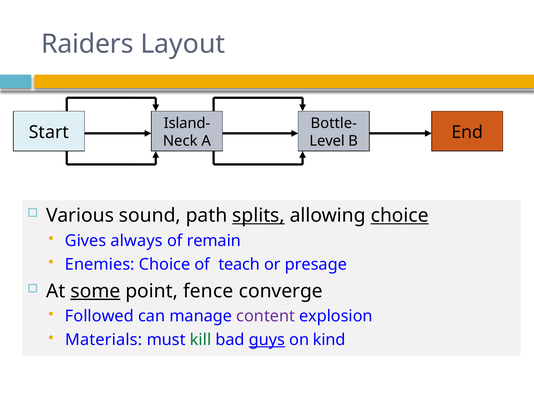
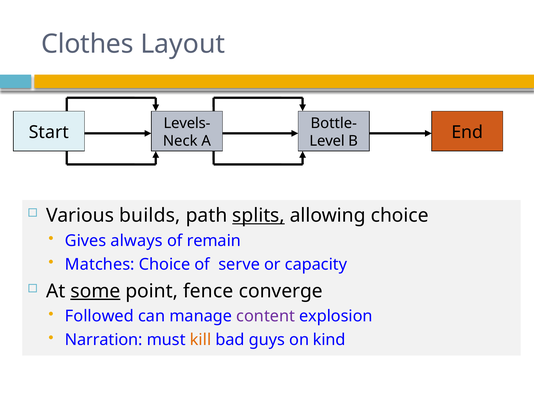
Raiders: Raiders -> Clothes
Island-: Island- -> Levels-
sound: sound -> builds
choice at (400, 216) underline: present -> none
Enemies: Enemies -> Matches
teach: teach -> serve
presage: presage -> capacity
Materials: Materials -> Narration
kill colour: green -> orange
guys underline: present -> none
